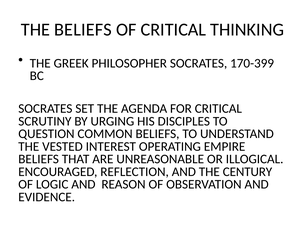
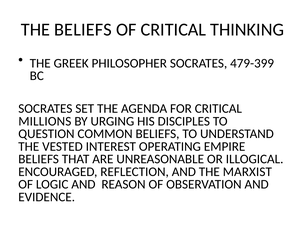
170-399: 170-399 -> 479-399
SCRUTINY: SCRUTINY -> MILLIONS
CENTURY: CENTURY -> MARXIST
